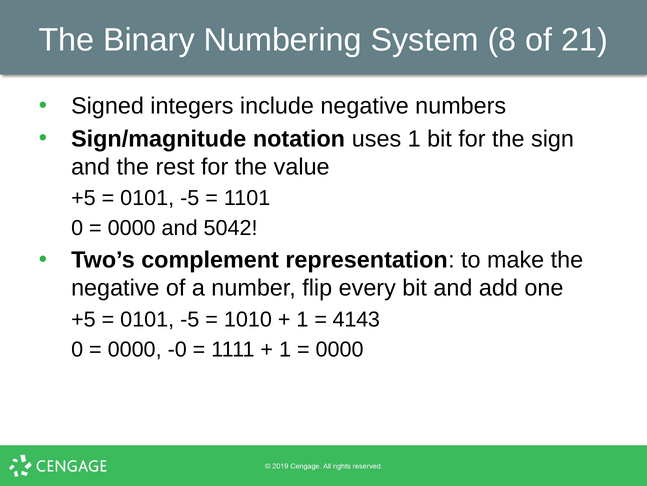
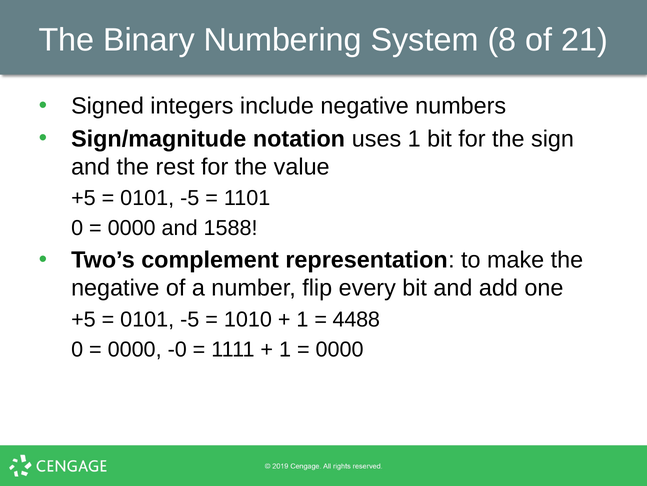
5042: 5042 -> 1588
4143: 4143 -> 4488
